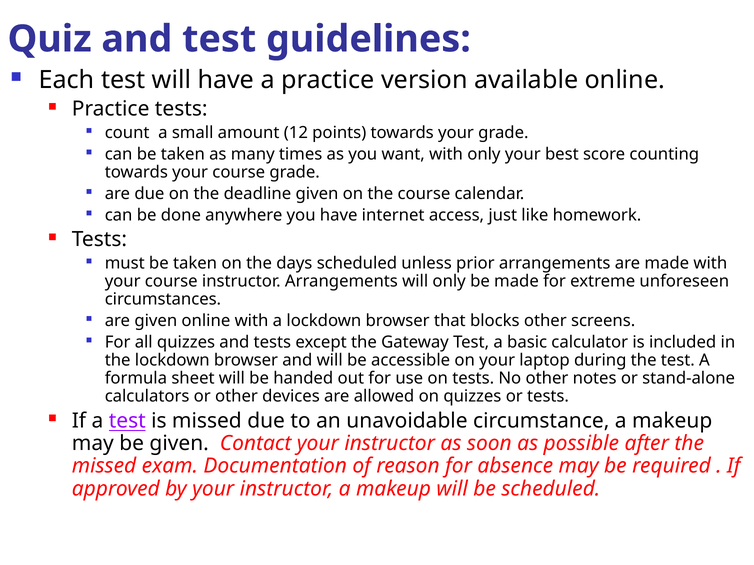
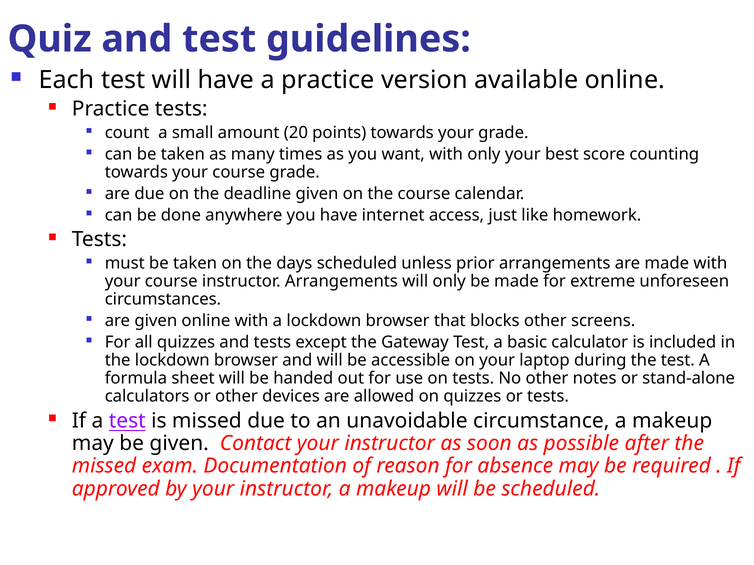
12: 12 -> 20
